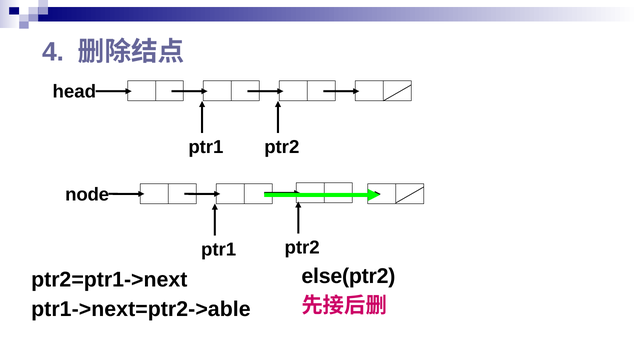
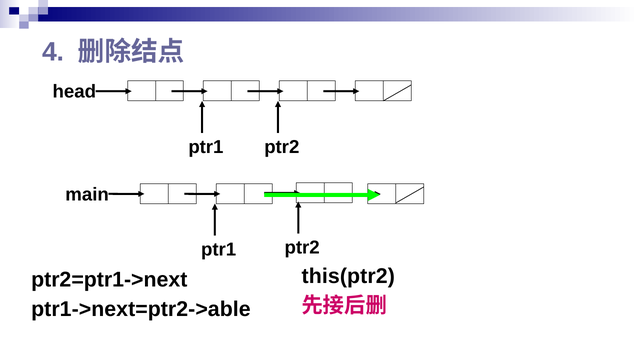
node: node -> main
else(ptr2: else(ptr2 -> this(ptr2
